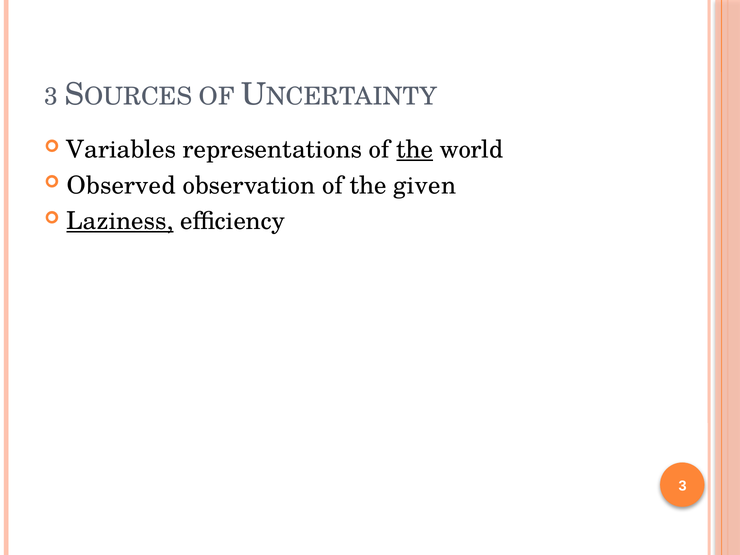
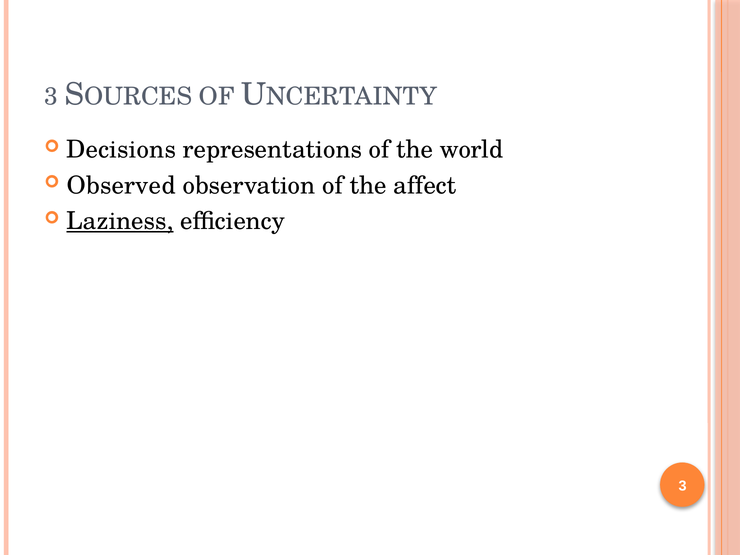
Variables: Variables -> Decisions
the at (415, 150) underline: present -> none
given: given -> affect
